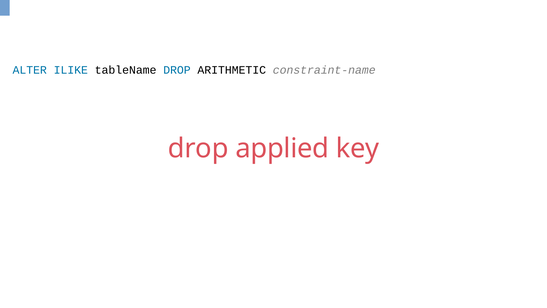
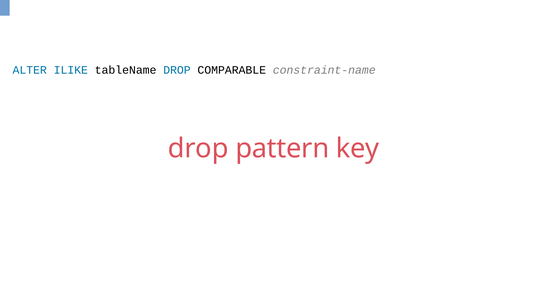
ARITHMETIC: ARITHMETIC -> COMPARABLE
applied: applied -> pattern
